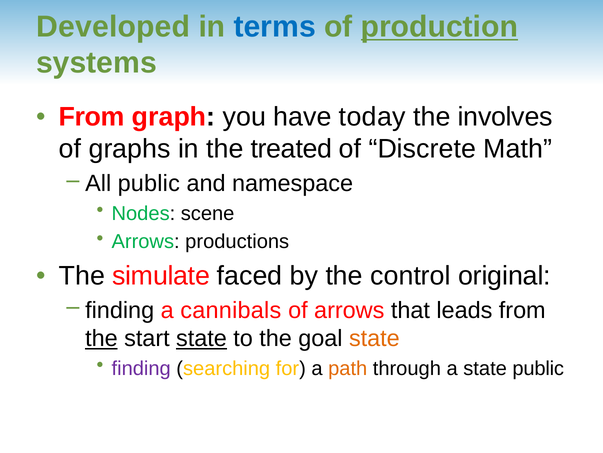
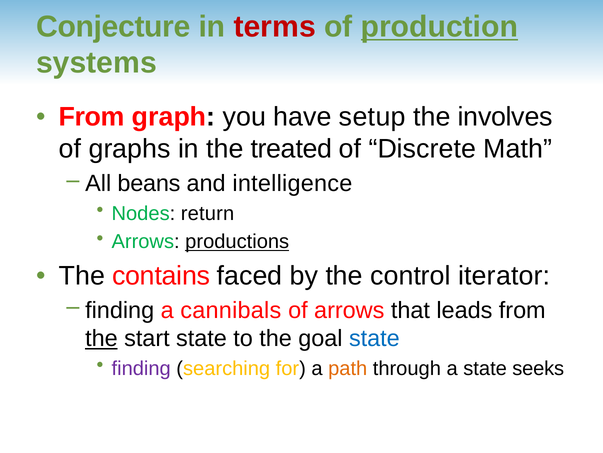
Developed: Developed -> Conjecture
terms colour: blue -> red
today: today -> setup
All public: public -> beans
namespace: namespace -> intelligence
scene: scene -> return
productions underline: none -> present
simulate: simulate -> contains
original: original -> iterator
state at (201, 338) underline: present -> none
state at (374, 338) colour: orange -> blue
state public: public -> seeks
